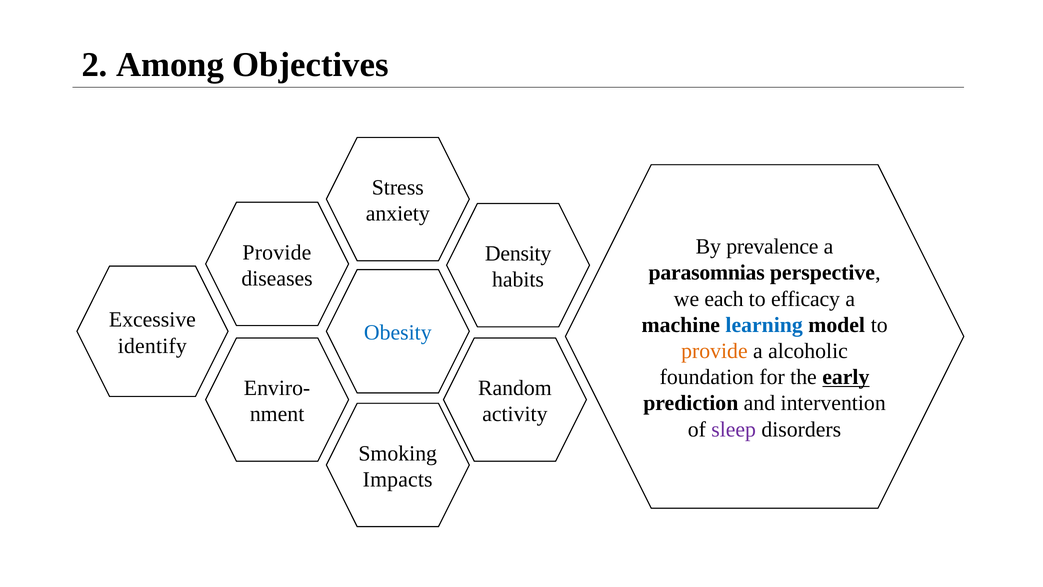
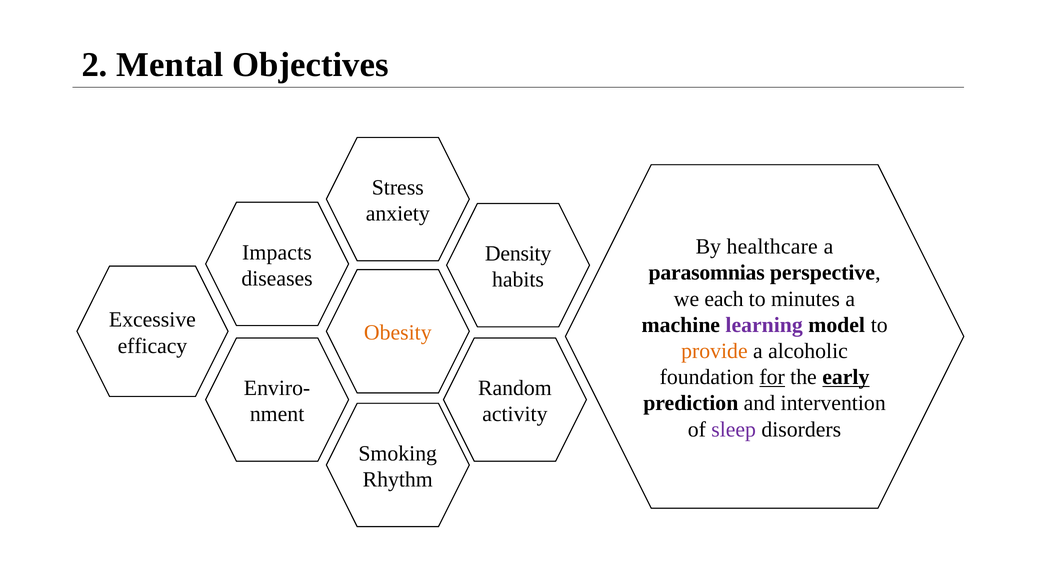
Among: Among -> Mental
prevalence: prevalence -> healthcare
Provide at (277, 252): Provide -> Impacts
efficacy: efficacy -> minutes
learning colour: blue -> purple
Obesity colour: blue -> orange
identify: identify -> efficacy
for underline: none -> present
Impacts: Impacts -> Rhythm
